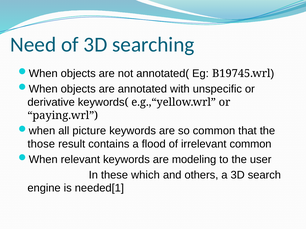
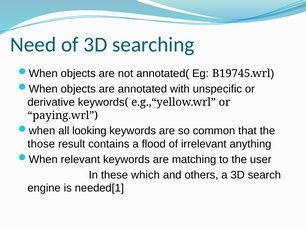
picture: picture -> looking
irrelevant common: common -> anything
modeling: modeling -> matching
